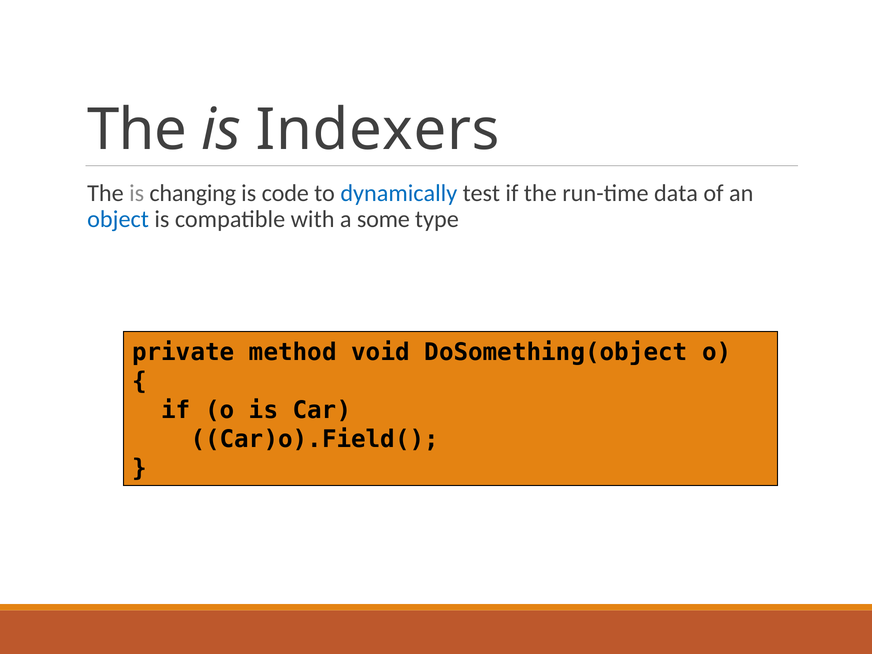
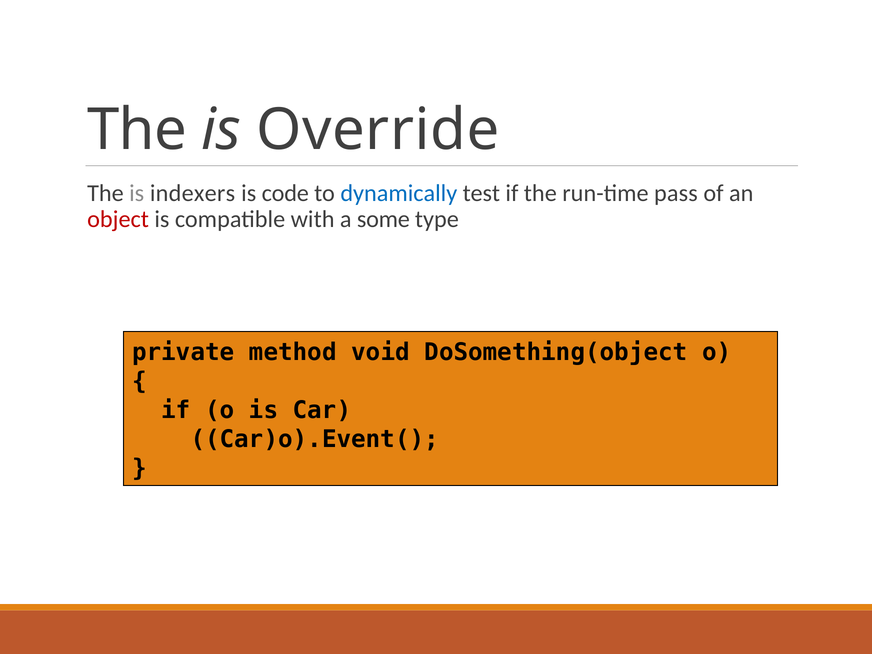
Indexers: Indexers -> Override
changing: changing -> indexers
data: data -> pass
object colour: blue -> red
Car)o).Field(: Car)o).Field( -> Car)o).Event(
